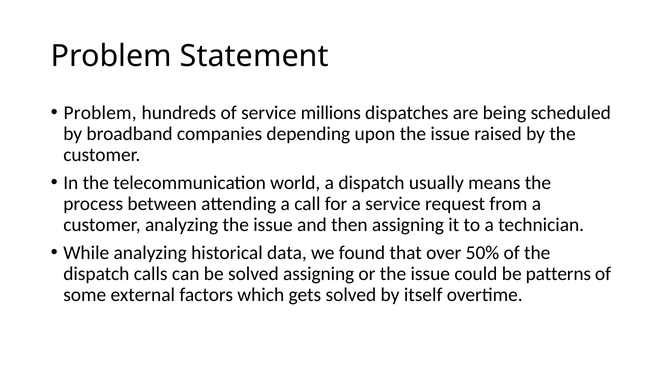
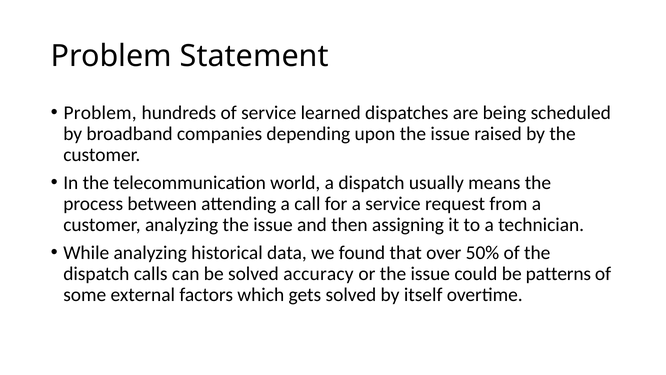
millions: millions -> learned
solved assigning: assigning -> accuracy
